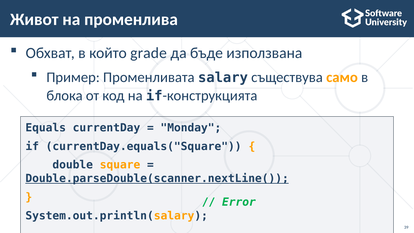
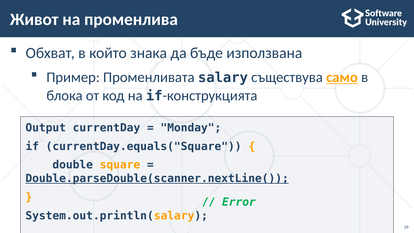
grade: grade -> знака
само underline: none -> present
Equals: Equals -> Output
